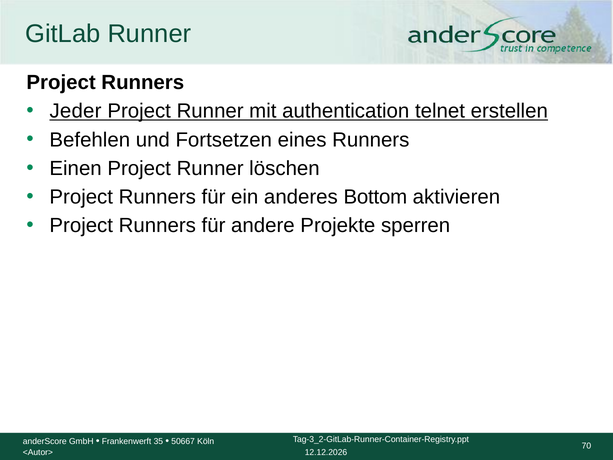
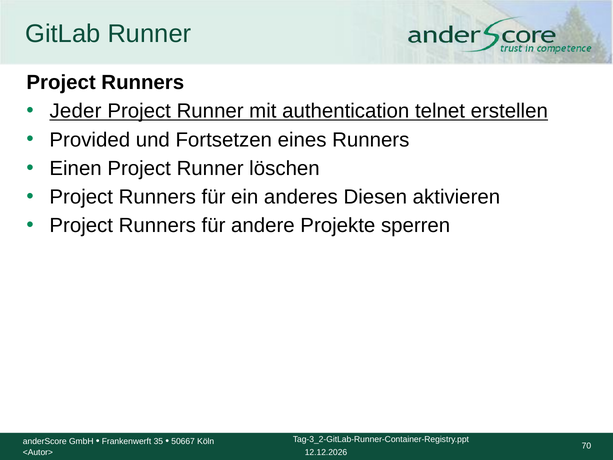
Befehlen: Befehlen -> Provided
Bottom: Bottom -> Diesen
